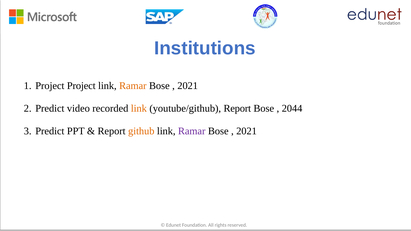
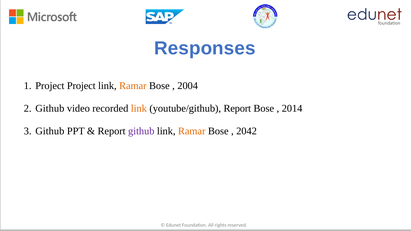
Institutions: Institutions -> Responses
2021 at (188, 86): 2021 -> 2004
Predict at (50, 109): Predict -> Github
2044: 2044 -> 2014
Predict at (50, 131): Predict -> Github
github at (141, 131) colour: orange -> purple
Ramar at (192, 131) colour: purple -> orange
2021 at (247, 131): 2021 -> 2042
